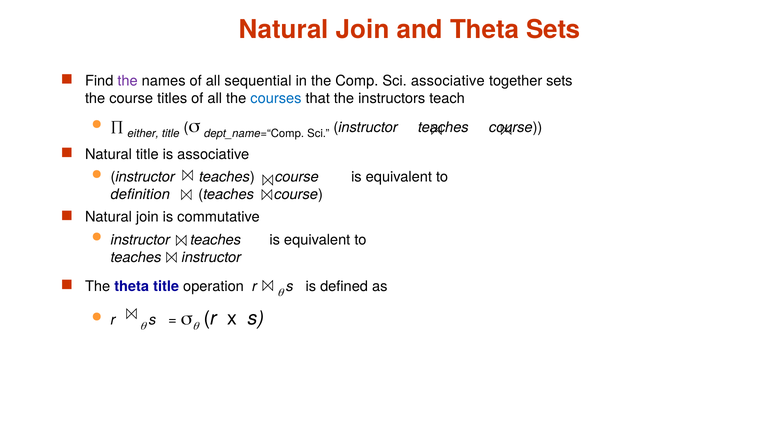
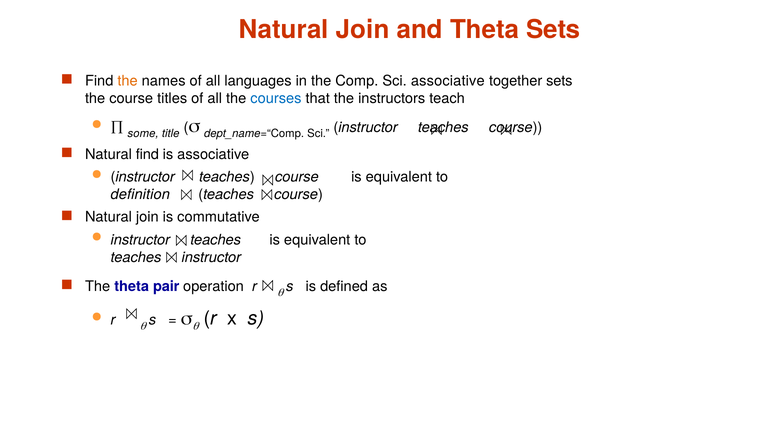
the at (128, 81) colour: purple -> orange
sequential: sequential -> languages
either: either -> some
Natural title: title -> find
theta title: title -> pair
